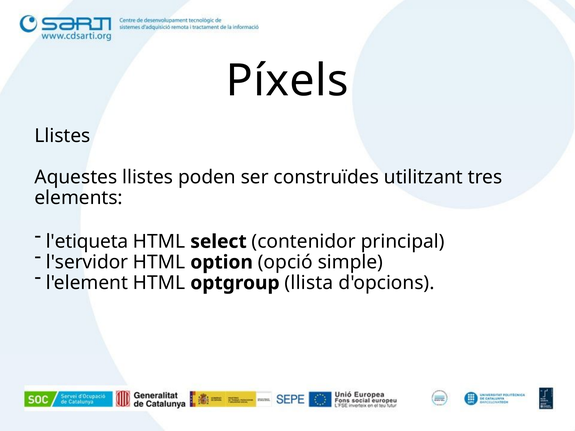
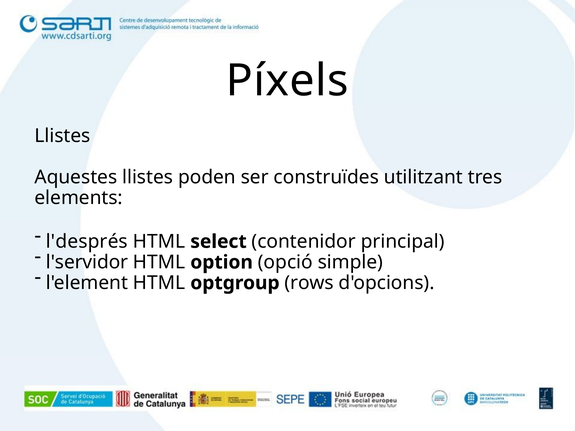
l'etiqueta: l'etiqueta -> l'després
llista: llista -> rows
